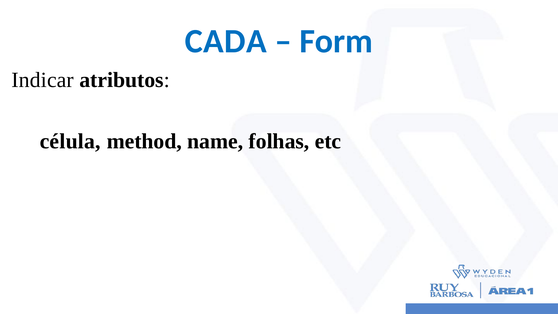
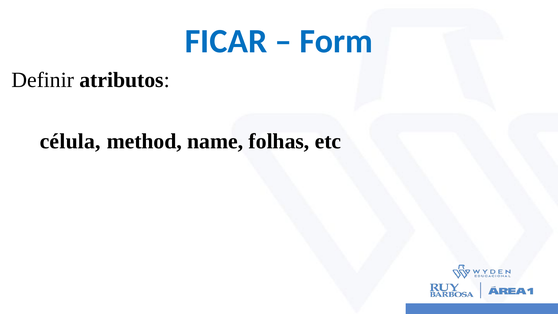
CADA: CADA -> FICAR
Indicar: Indicar -> Definir
